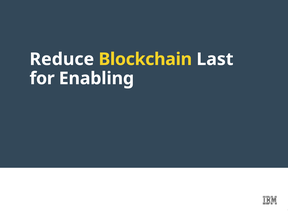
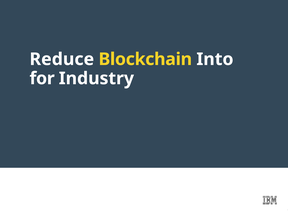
Last: Last -> Into
Enabling: Enabling -> Industry
